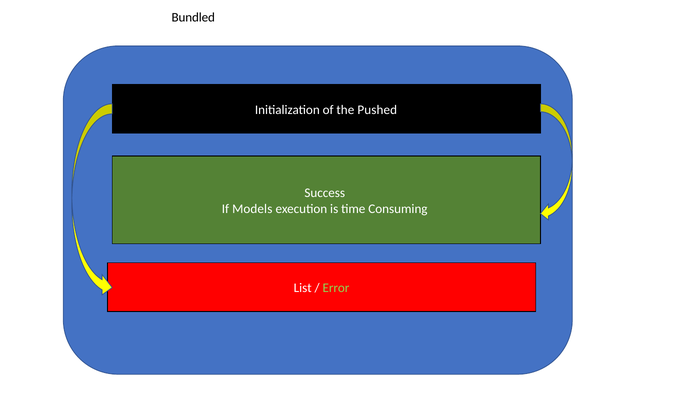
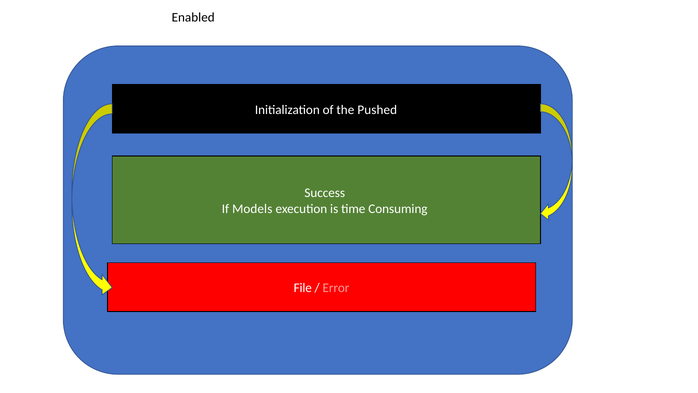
Bundled: Bundled -> Enabled
List: List -> File
Error colour: light green -> pink
